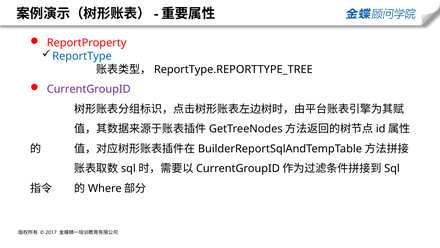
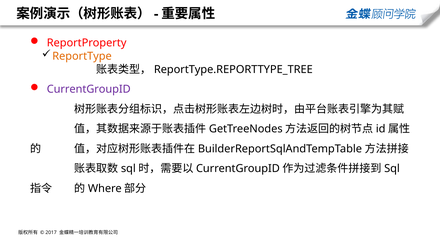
ReportType colour: blue -> orange
